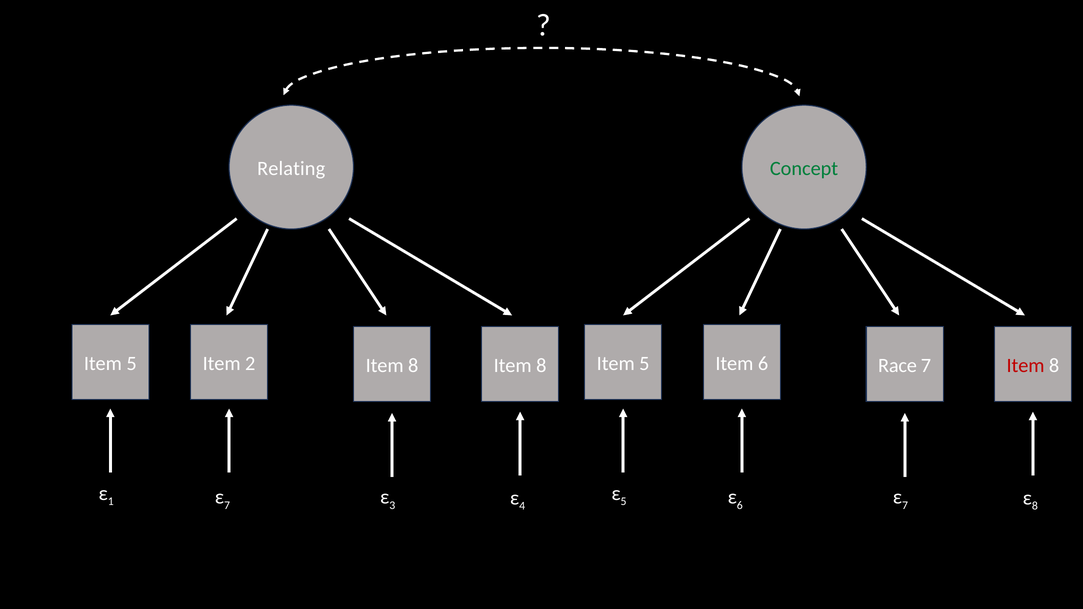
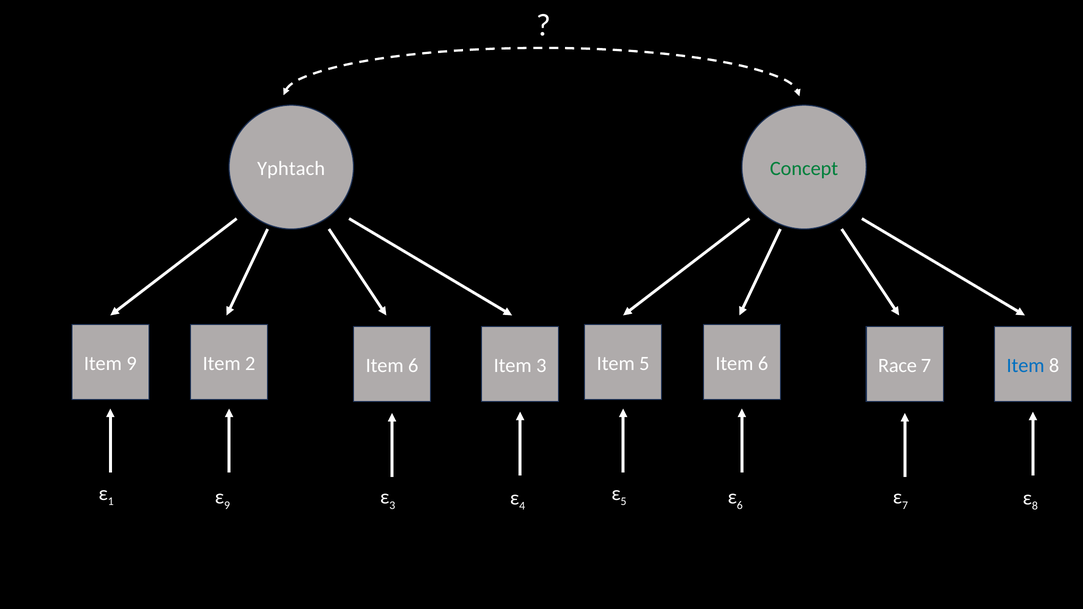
Relating: Relating -> Yphtach
5 at (132, 364): 5 -> 9
2 Item 8: 8 -> 6
8 at (541, 366): 8 -> 3
Item at (1026, 366) colour: red -> blue
7 at (227, 505): 7 -> 9
